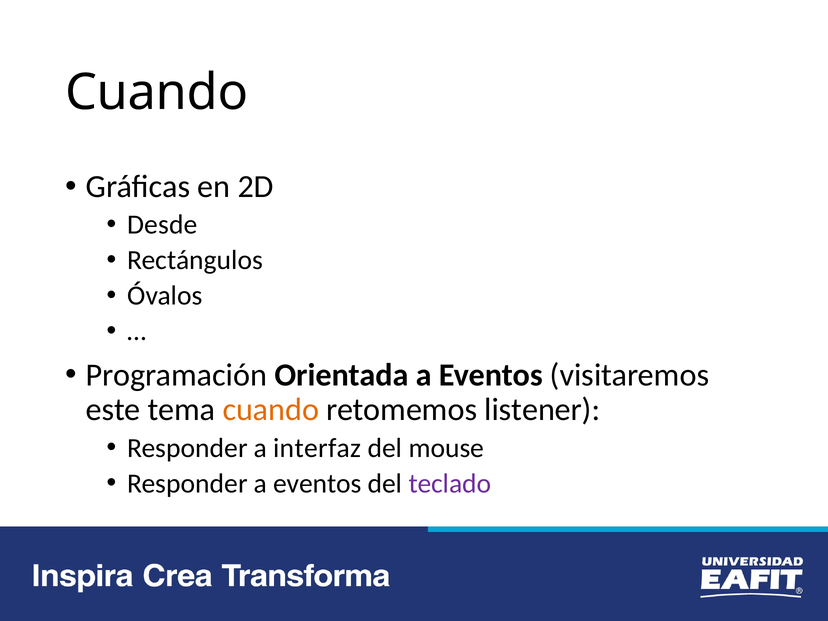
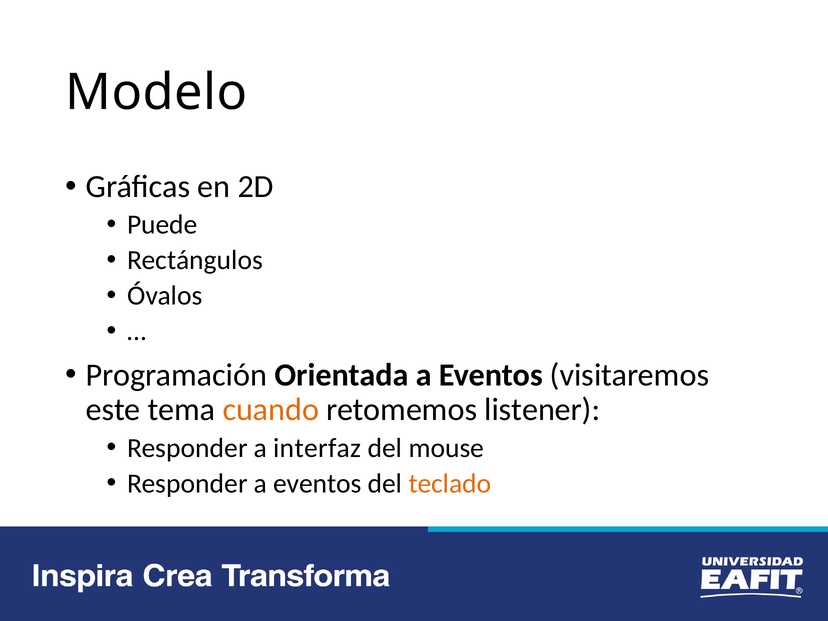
Cuando at (157, 93): Cuando -> Modelo
Desde: Desde -> Puede
teclado colour: purple -> orange
